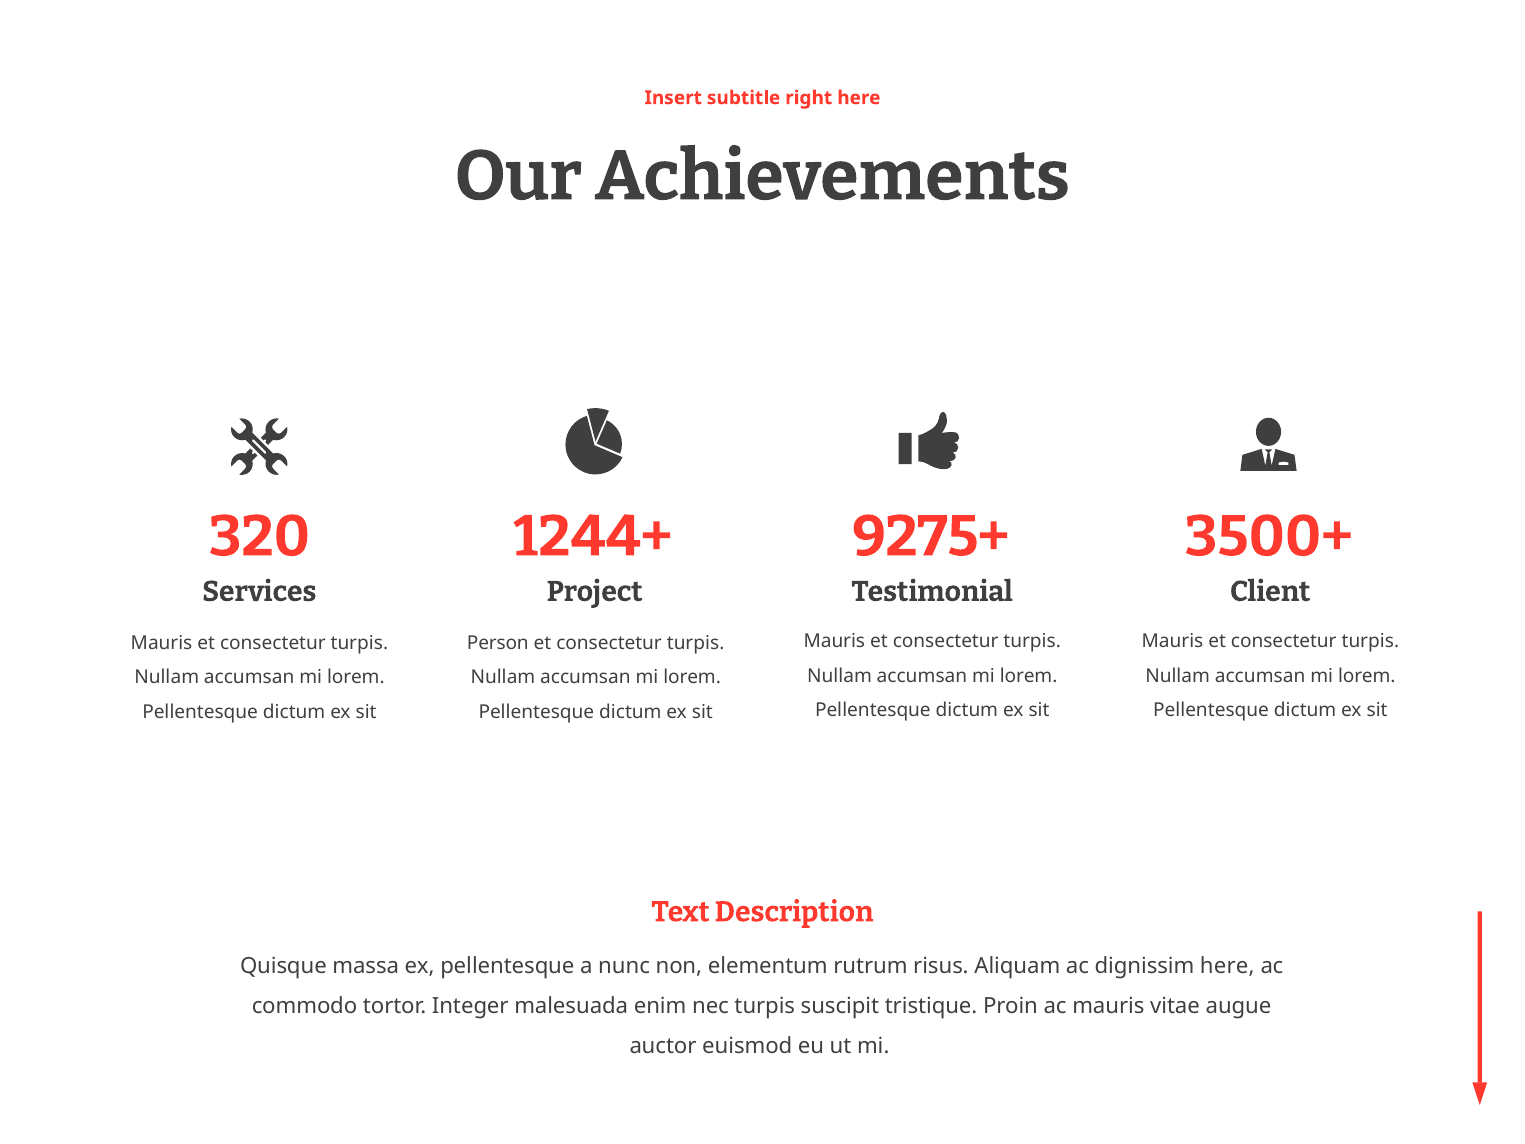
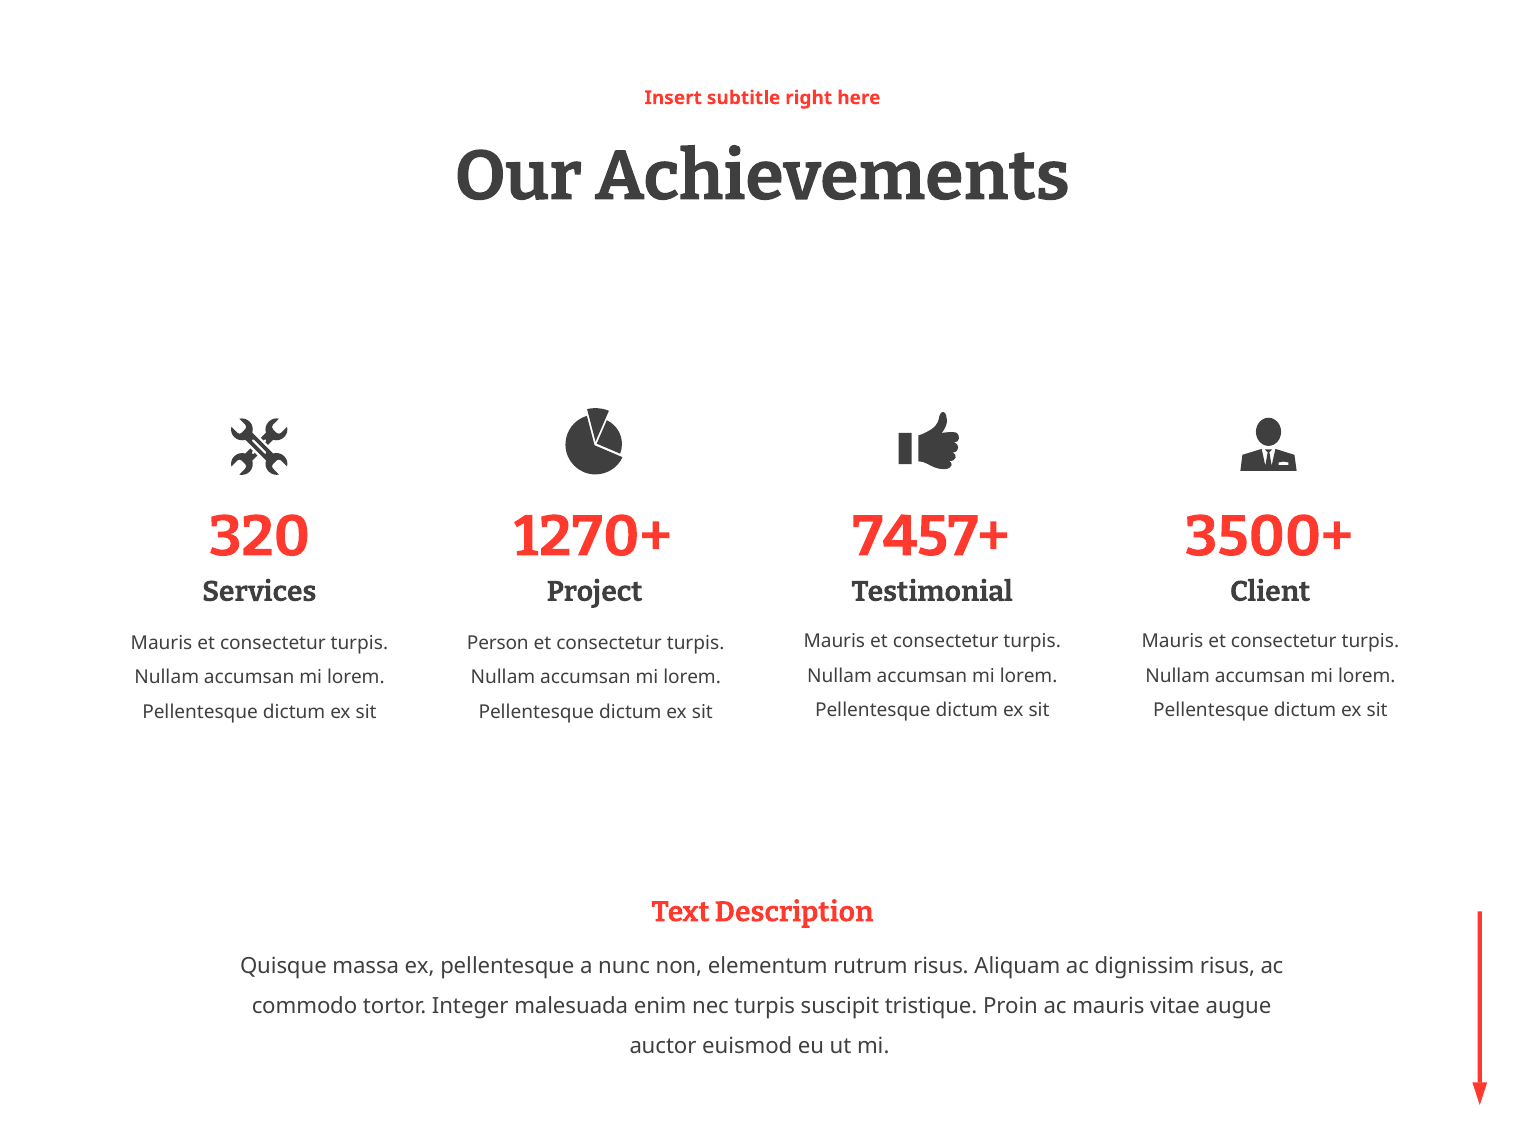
1244+: 1244+ -> 1270+
9275+: 9275+ -> 7457+
dignissim here: here -> risus
